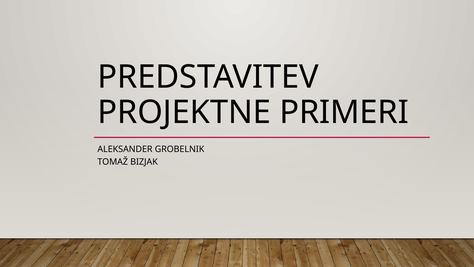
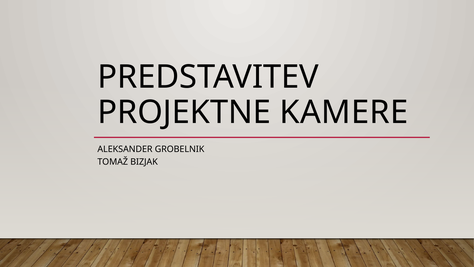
PRIMERI: PRIMERI -> KAMERE
